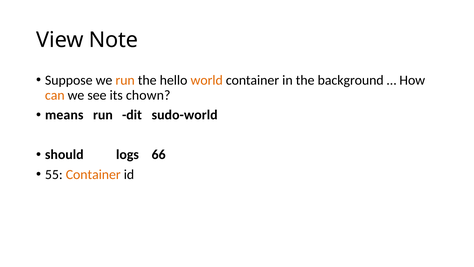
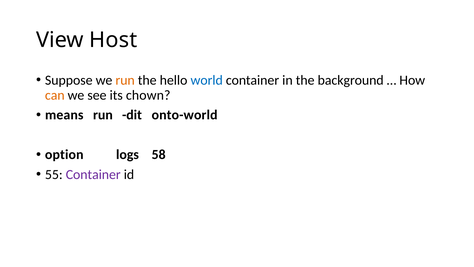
Note: Note -> Host
world colour: orange -> blue
sudo-world: sudo-world -> onto-world
should: should -> option
66: 66 -> 58
Container at (93, 174) colour: orange -> purple
